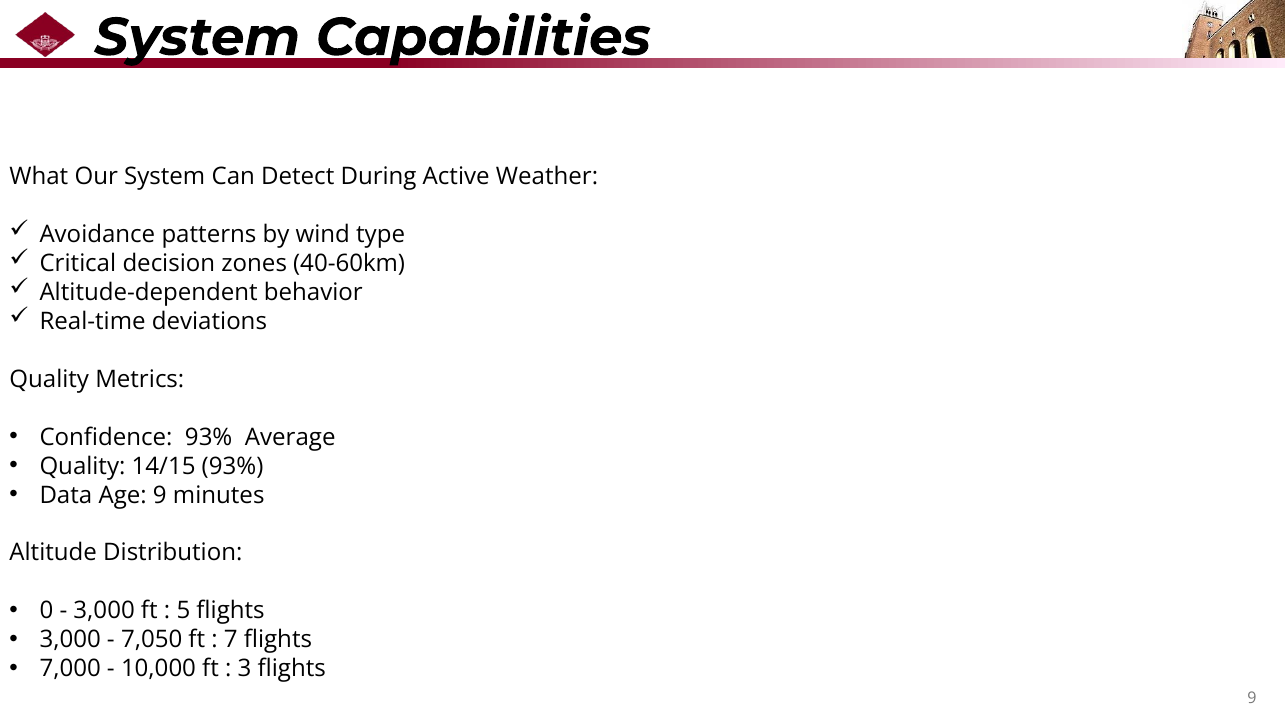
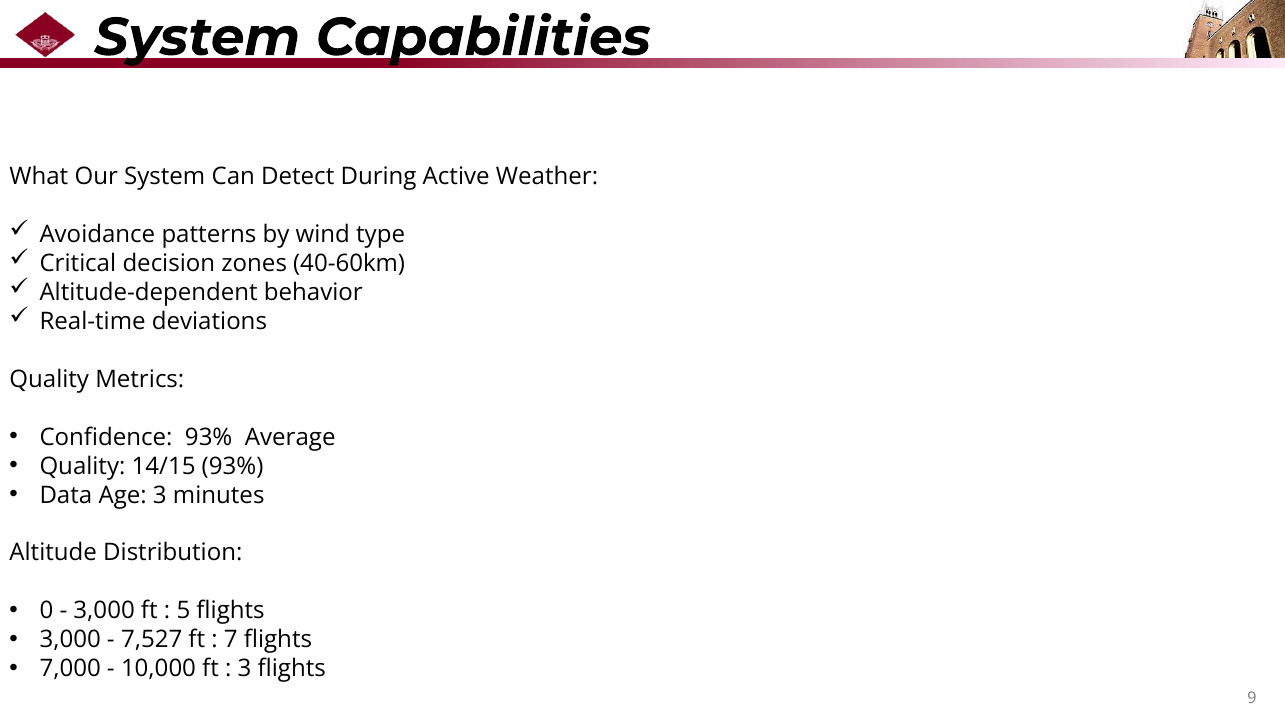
Age 9: 9 -> 3
7,050: 7,050 -> 7,527
